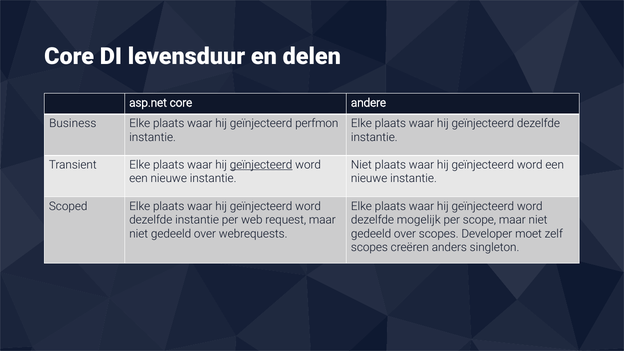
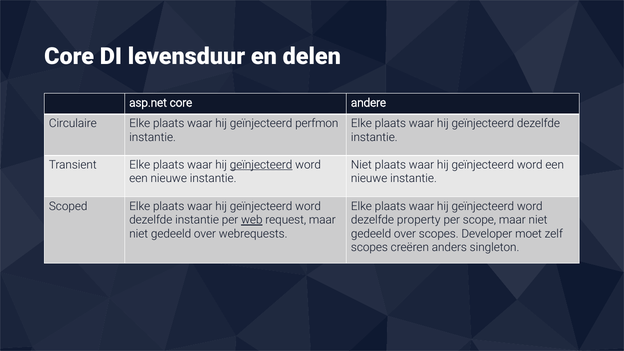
Business: Business -> Circulaire
web underline: none -> present
mogelijk: mogelijk -> property
